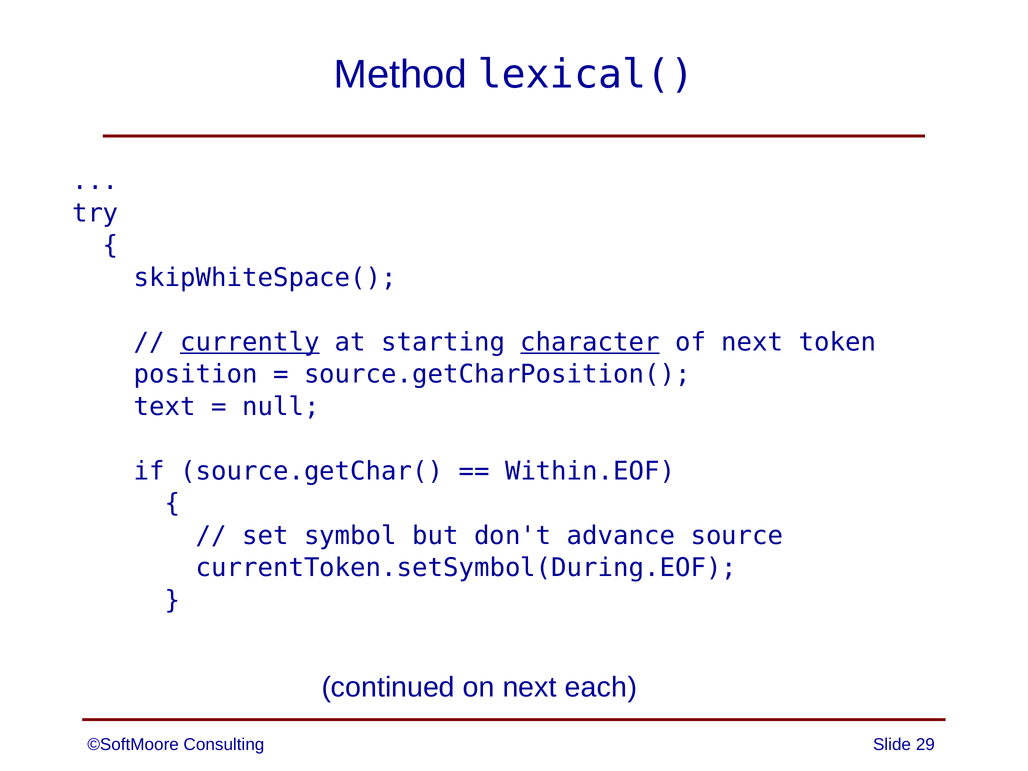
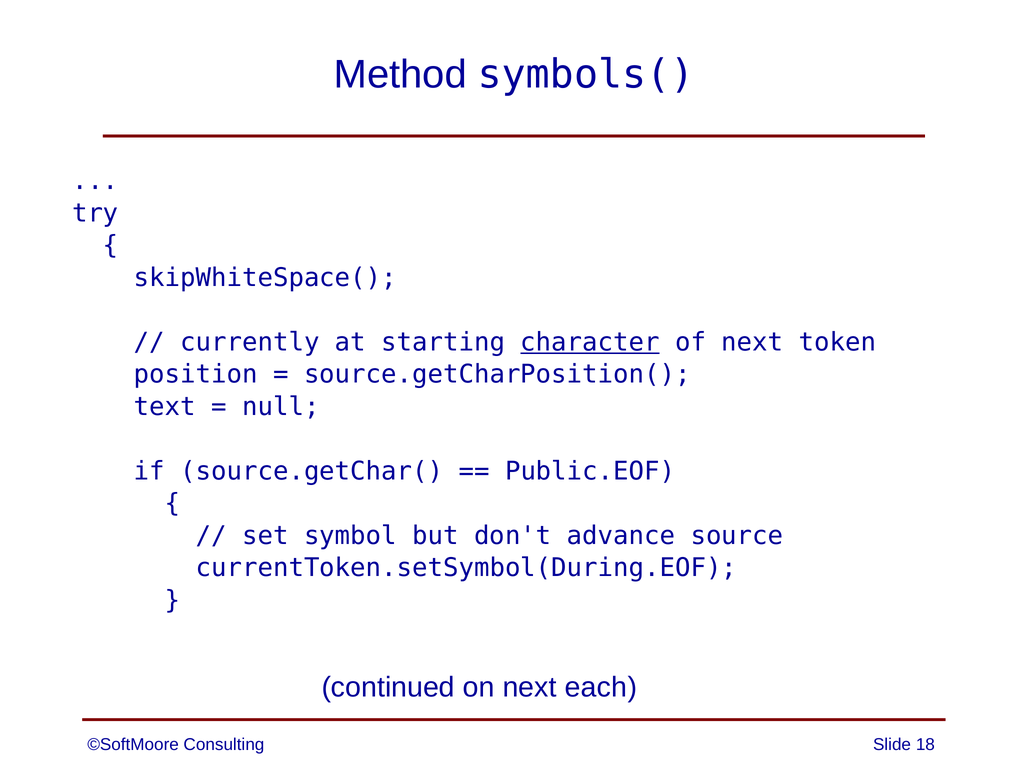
lexical(: lexical( -> symbols(
currently underline: present -> none
Within.EOF: Within.EOF -> Public.EOF
29: 29 -> 18
